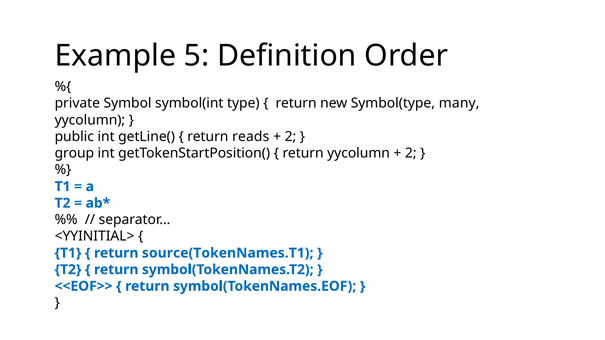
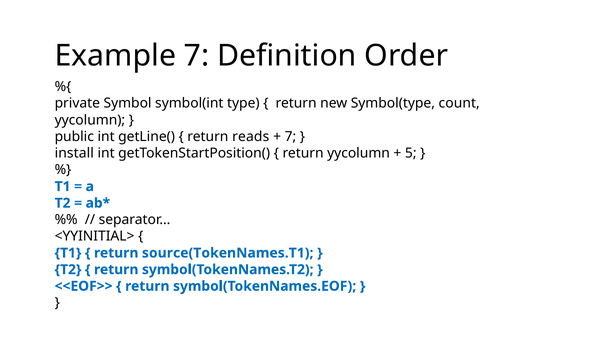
Example 5: 5 -> 7
many: many -> count
2 at (291, 137): 2 -> 7
group: group -> install
2 at (411, 153): 2 -> 5
